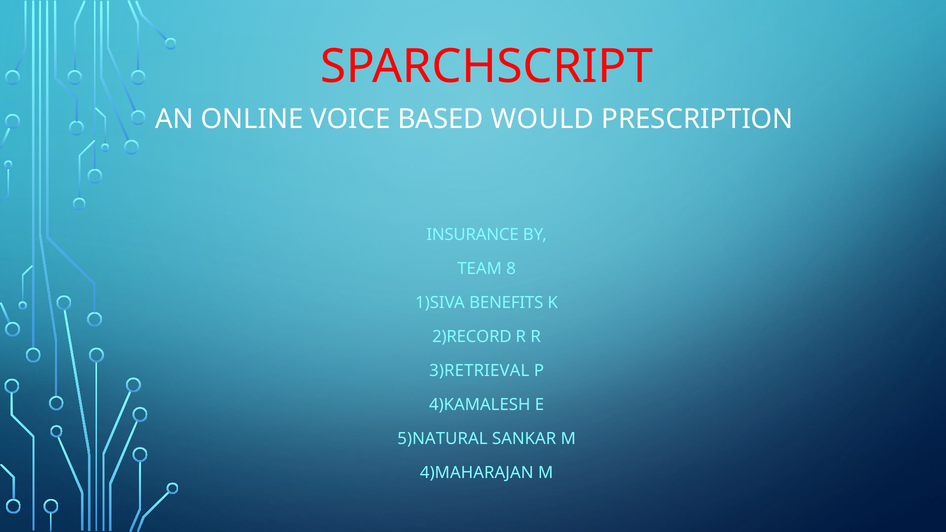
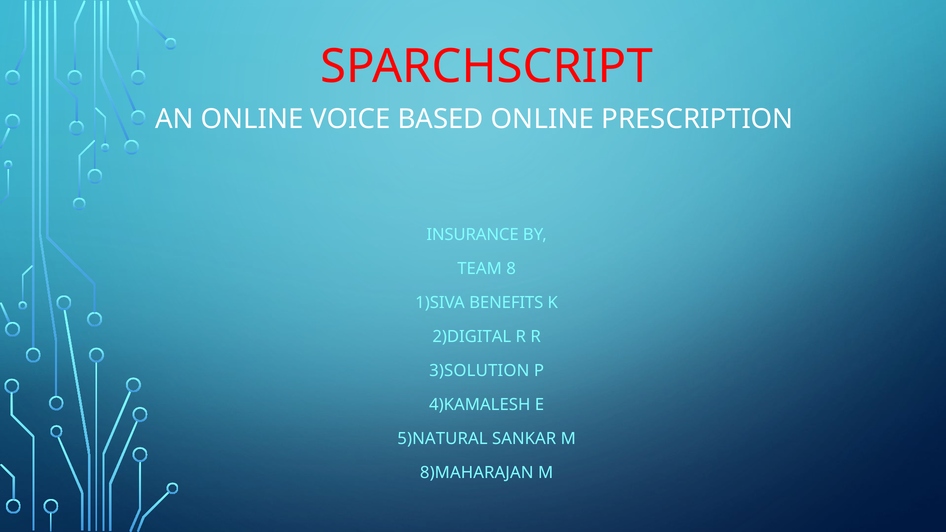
BASED WOULD: WOULD -> ONLINE
2)RECORD: 2)RECORD -> 2)DIGITAL
3)RETRIEVAL: 3)RETRIEVAL -> 3)SOLUTION
4)MAHARAJAN: 4)MAHARAJAN -> 8)MAHARAJAN
